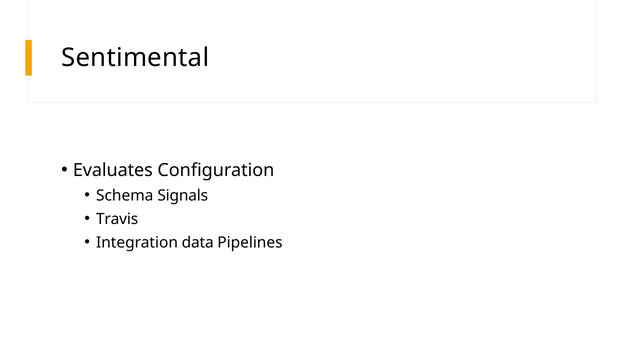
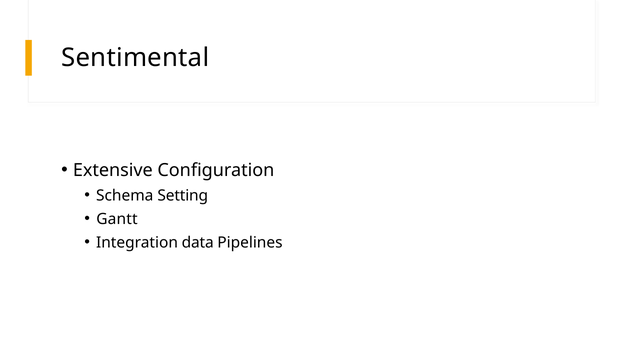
Evaluates: Evaluates -> Extensive
Signals: Signals -> Setting
Travis: Travis -> Gantt
